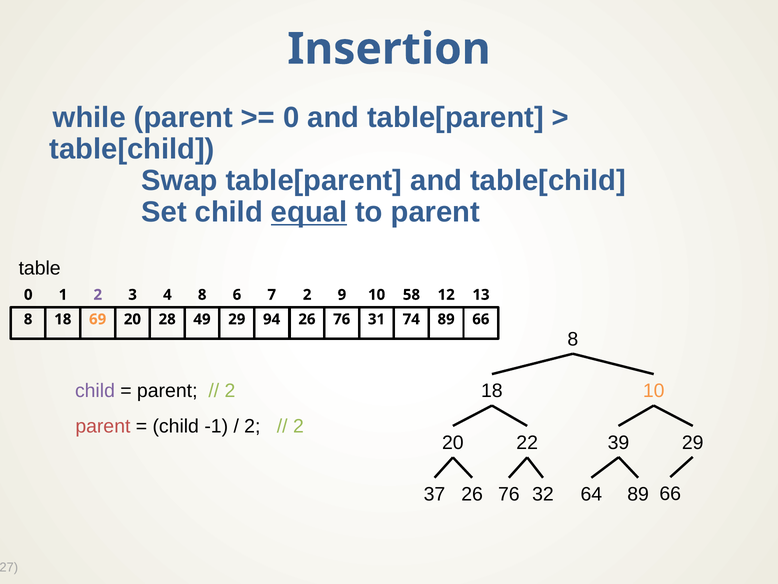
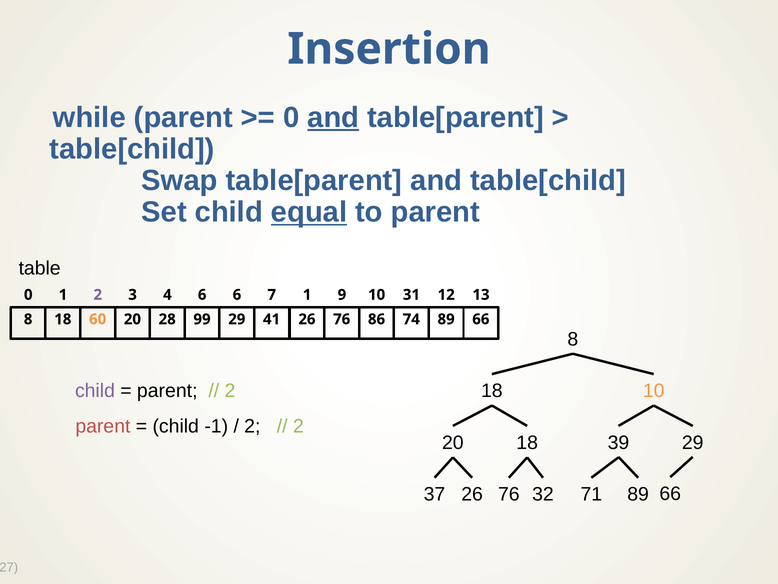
and at (333, 117) underline: none -> present
4 8: 8 -> 6
7 2: 2 -> 1
58: 58 -> 31
69: 69 -> 60
49: 49 -> 99
94: 94 -> 41
31: 31 -> 86
20 22: 22 -> 18
64: 64 -> 71
